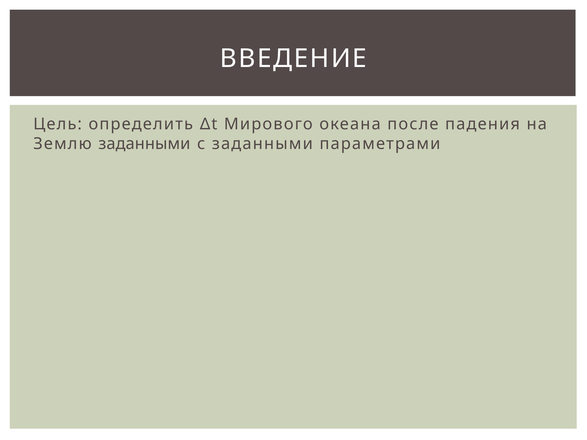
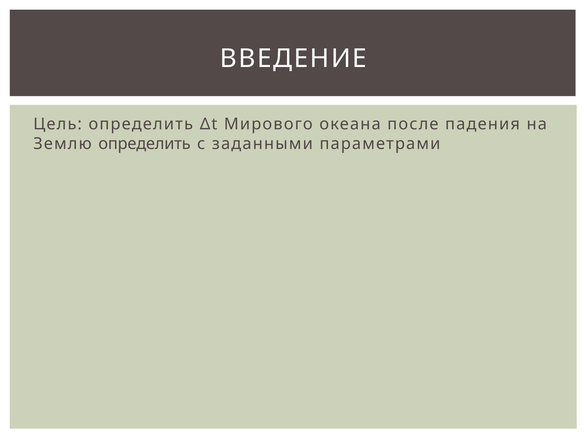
Землю заданными: заданными -> определить
